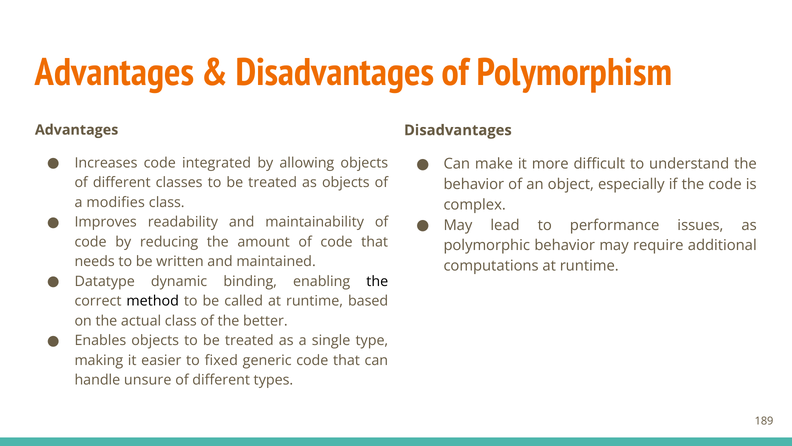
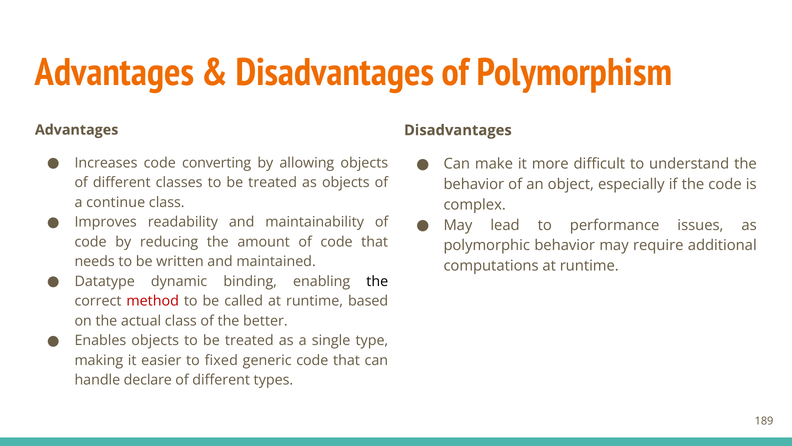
integrated: integrated -> converting
modifies: modifies -> continue
method colour: black -> red
unsure: unsure -> declare
